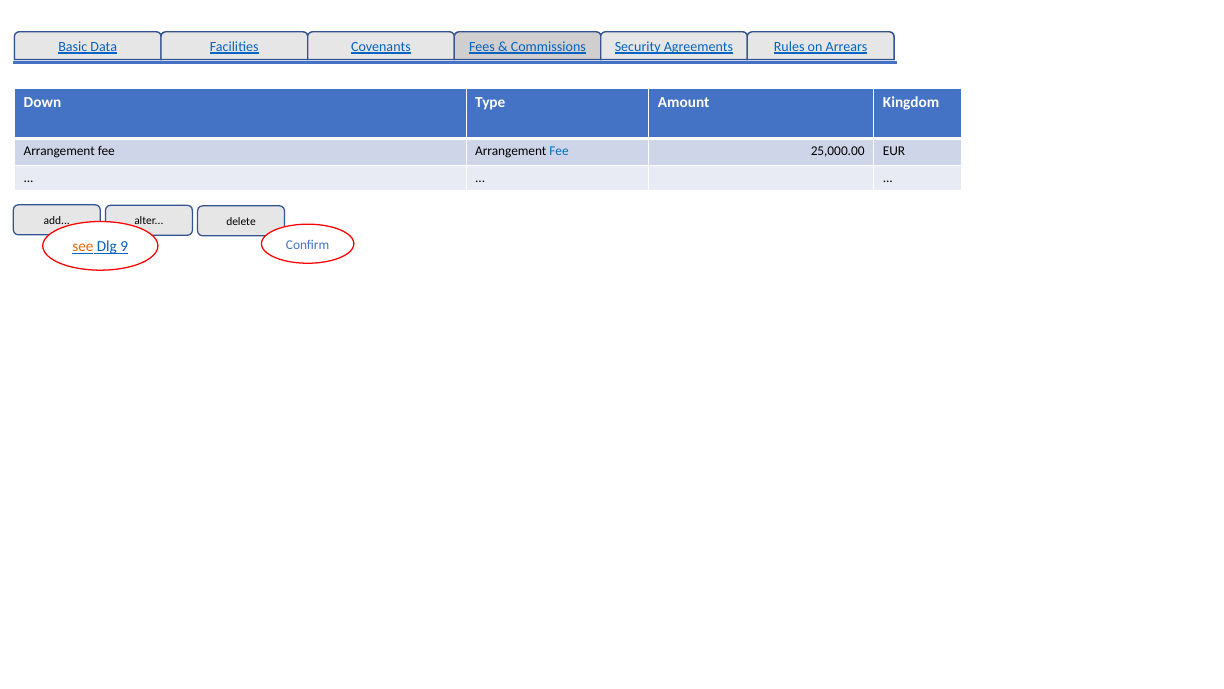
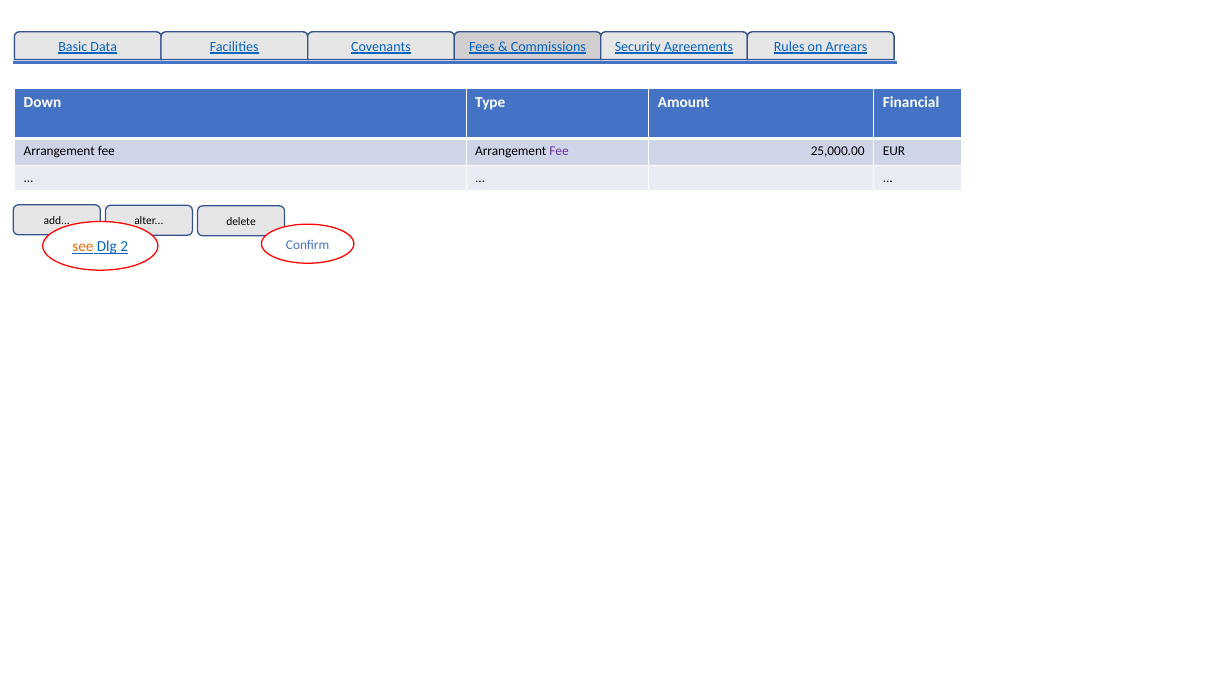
Kingdom: Kingdom -> Financial
Fee at (559, 151) colour: blue -> purple
9: 9 -> 2
